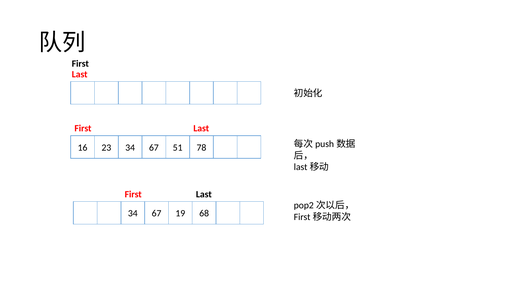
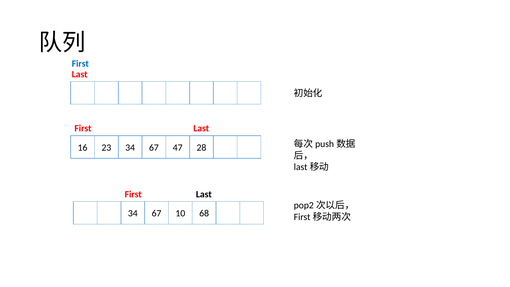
First at (80, 64) colour: black -> blue
51: 51 -> 47
78: 78 -> 28
19: 19 -> 10
